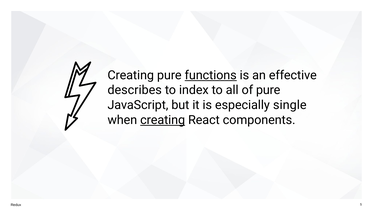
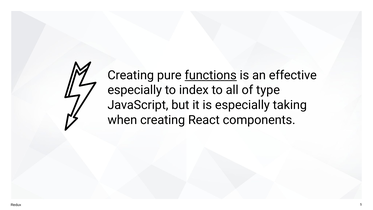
describes at (135, 90): describes -> especially
of pure: pure -> type
single: single -> taking
creating at (163, 120) underline: present -> none
